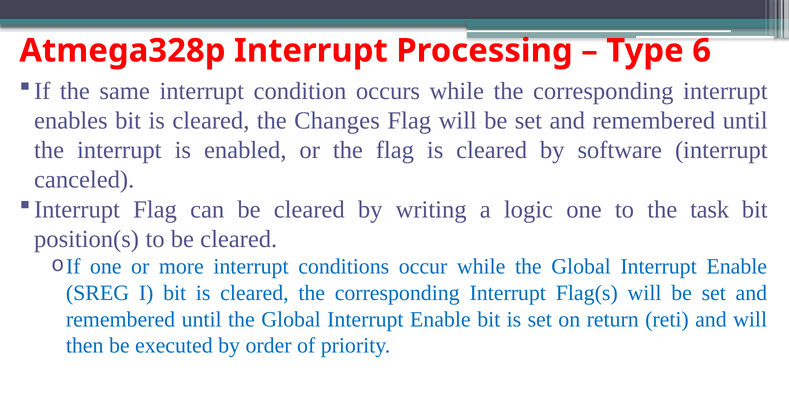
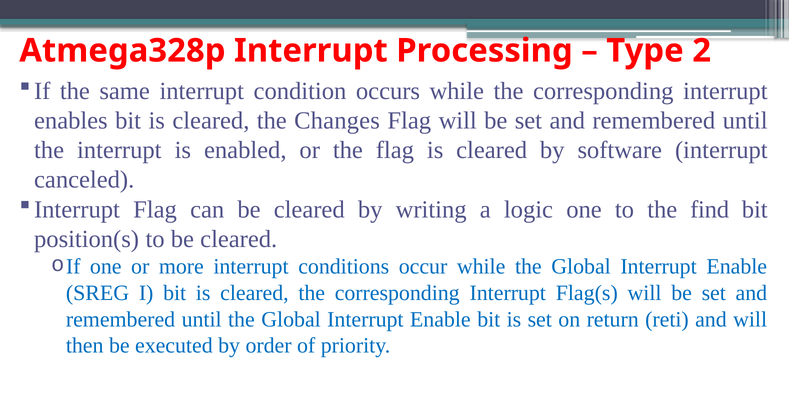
6: 6 -> 2
task: task -> find
